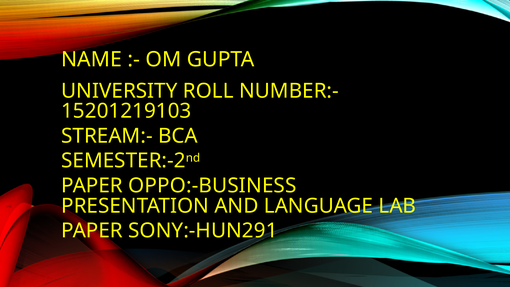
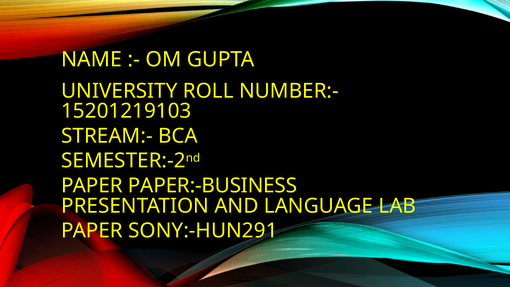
OPPO:-BUSINESS: OPPO:-BUSINESS -> PAPER:-BUSINESS
